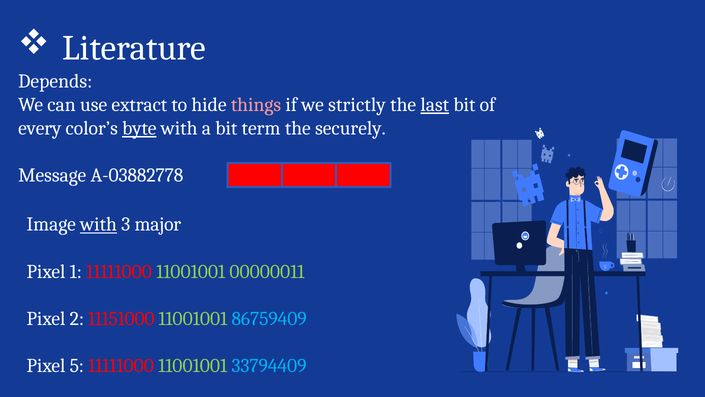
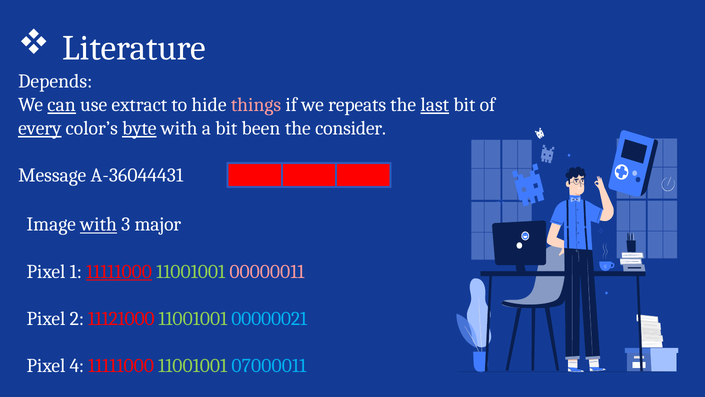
can underline: none -> present
strictly: strictly -> repeats
every underline: none -> present
term: term -> been
securely: securely -> consider
A-03882778: A-03882778 -> A-36044431
11111000 at (119, 271) underline: none -> present
00000011 colour: light green -> pink
11151000: 11151000 -> 11121000
86759409: 86759409 -> 00000021
5: 5 -> 4
33794409: 33794409 -> 07000011
